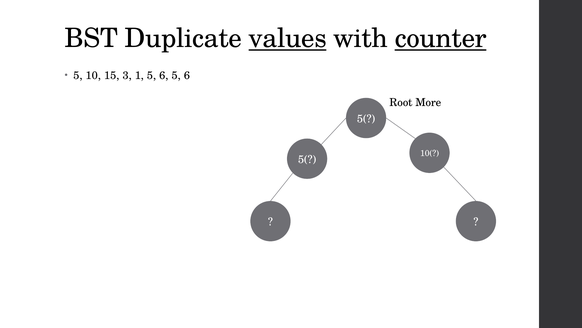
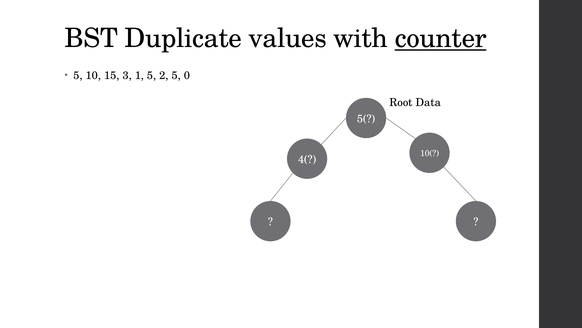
values underline: present -> none
1 5 6: 6 -> 2
6 at (187, 75): 6 -> 0
More: More -> Data
5( at (307, 159): 5( -> 4(
